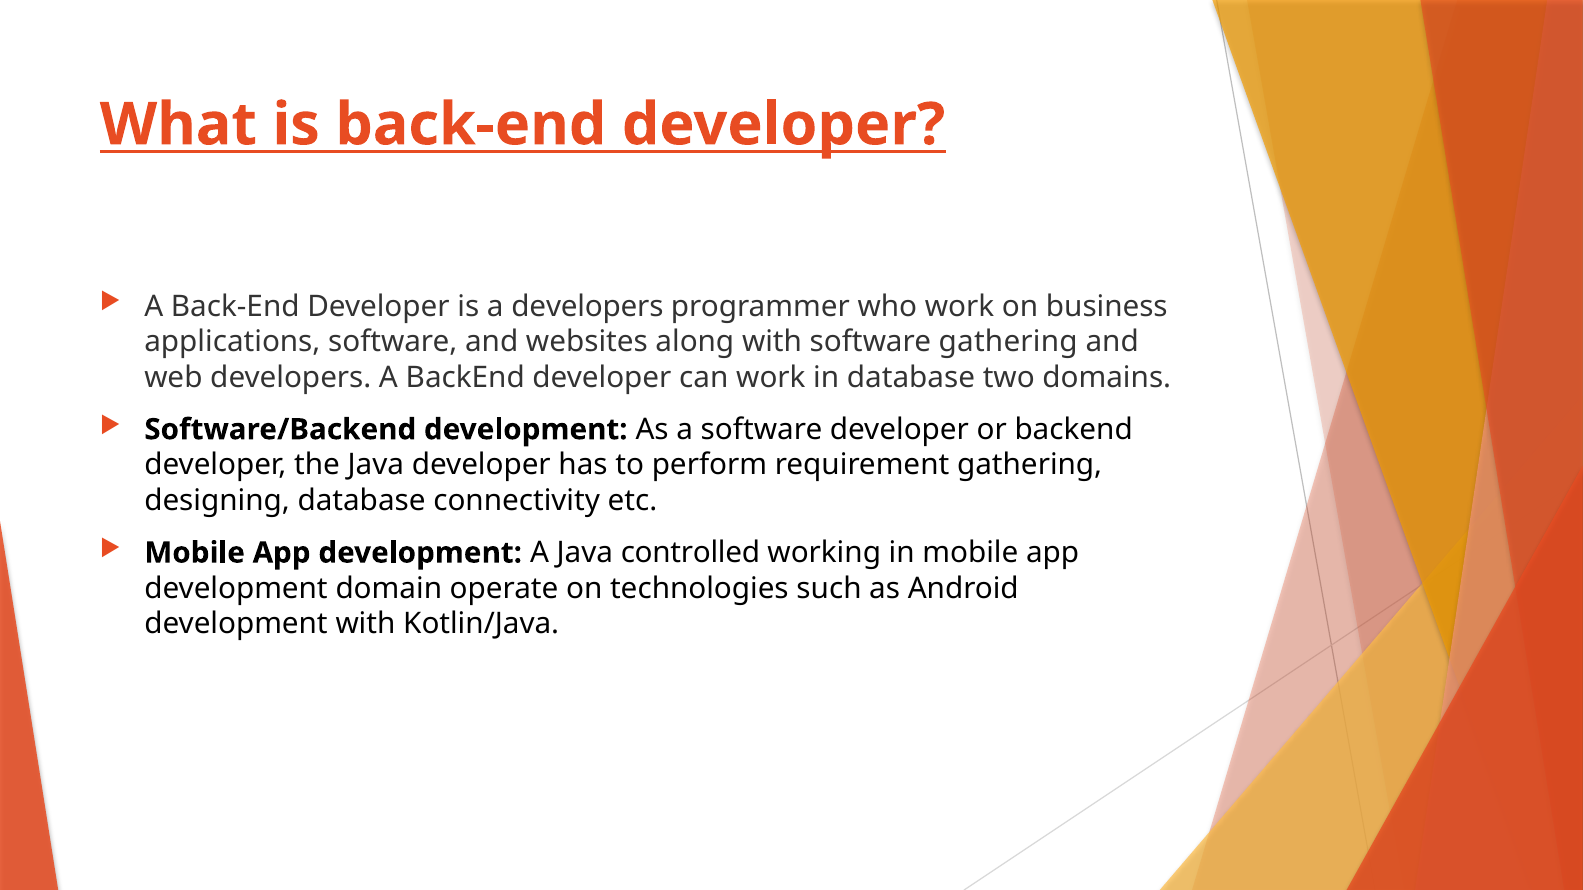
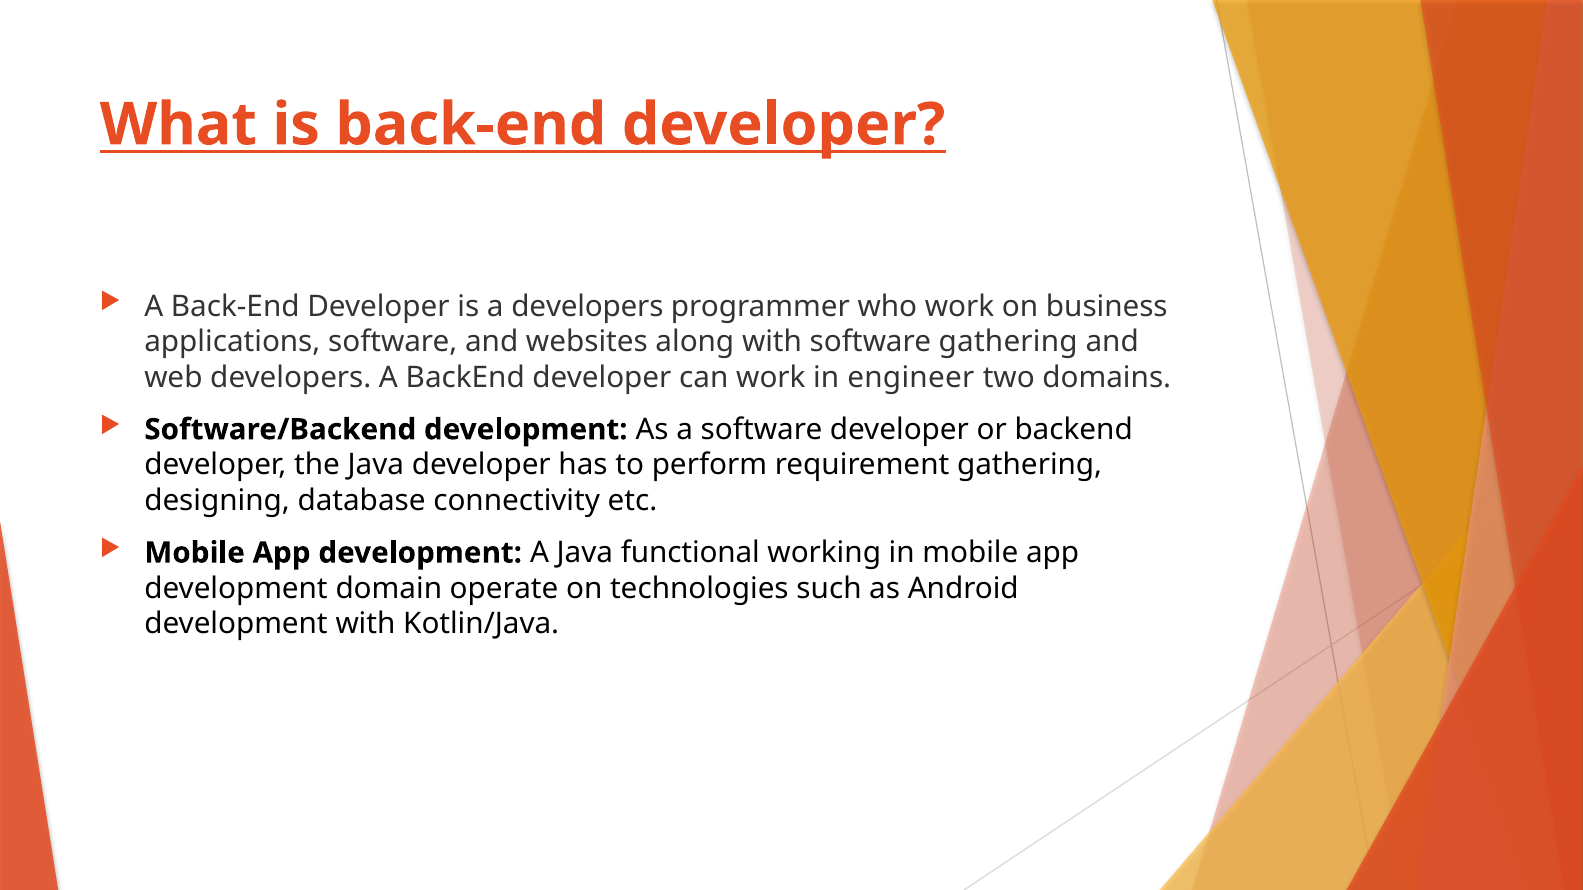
in database: database -> engineer
controlled: controlled -> functional
